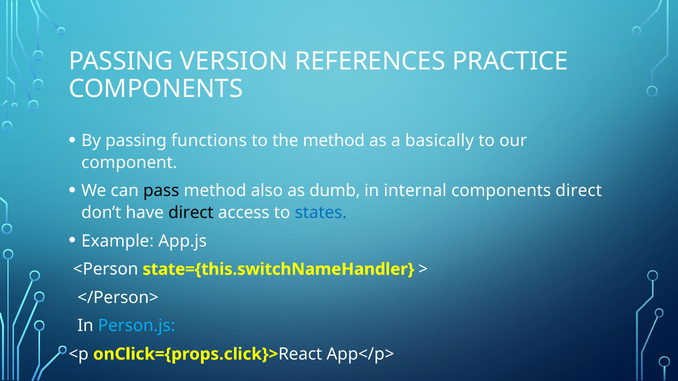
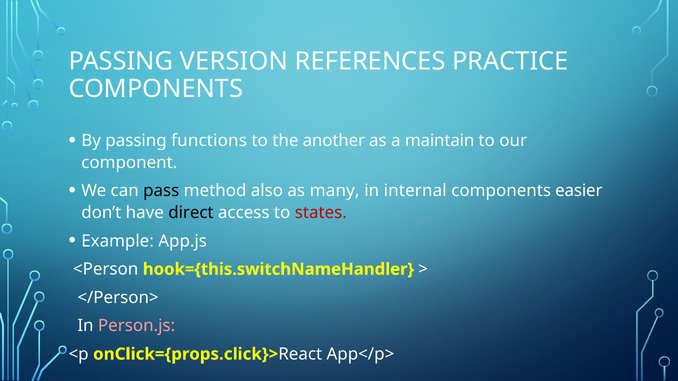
the method: method -> another
basically: basically -> maintain
dumb: dumb -> many
components direct: direct -> easier
states colour: blue -> red
state={this.switchNameHandler: state={this.switchNameHandler -> hook={this.switchNameHandler
Person.js colour: light blue -> pink
